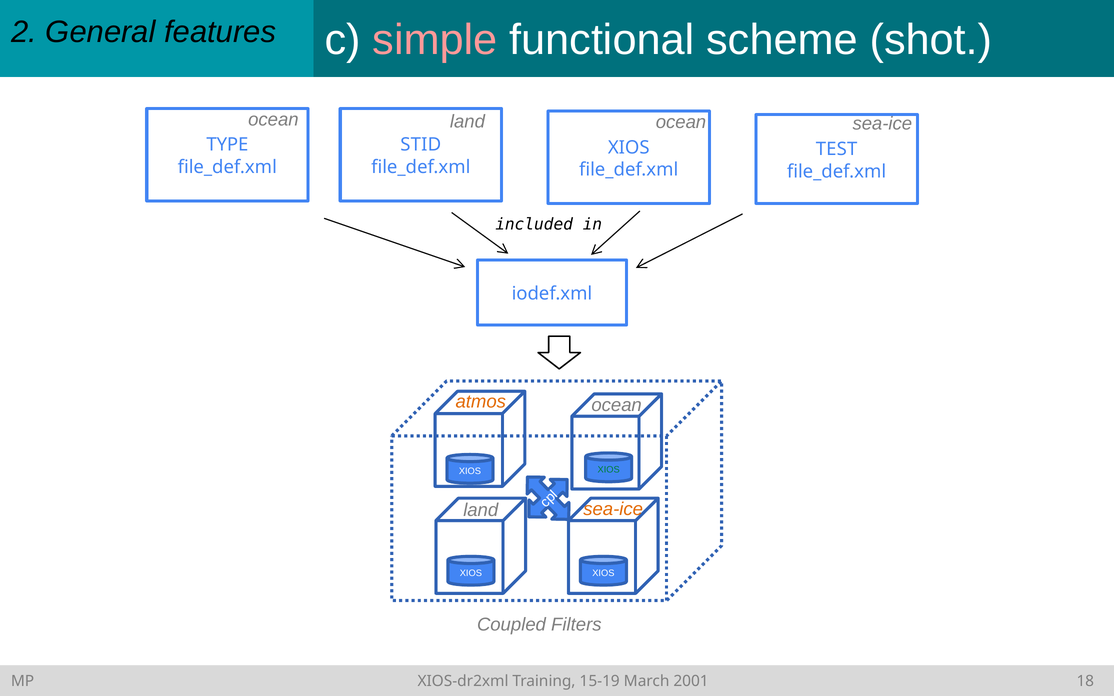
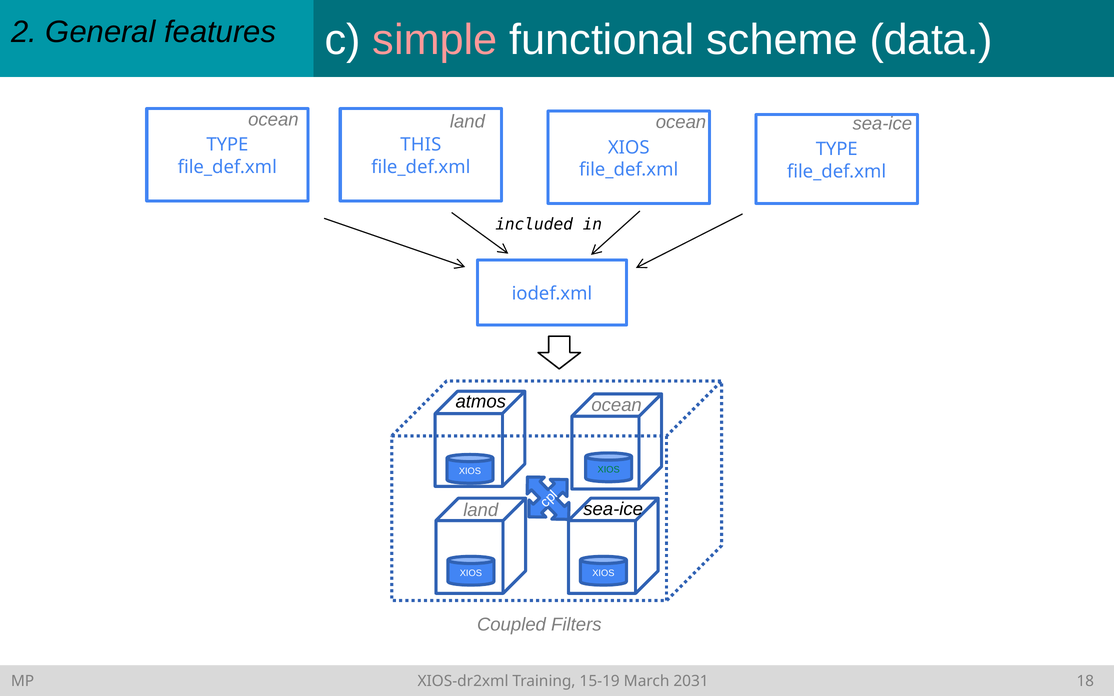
shot: shot -> data
STID: STID -> THIS
TEST at (837, 149): TEST -> TYPE
atmos colour: orange -> black
sea-ice at (613, 509) colour: orange -> black
2001: 2001 -> 2031
